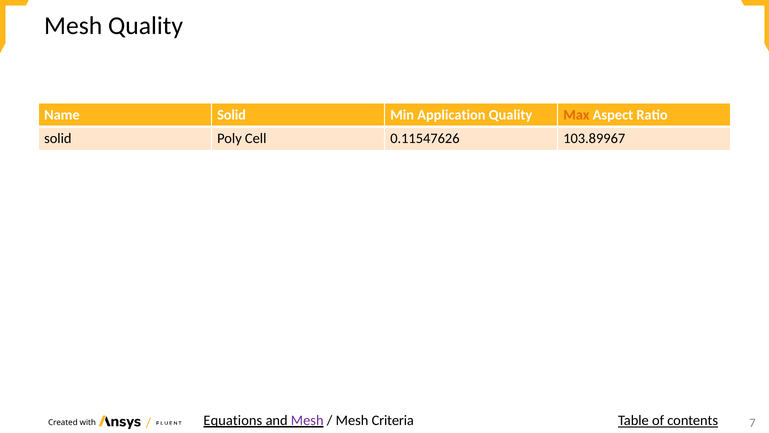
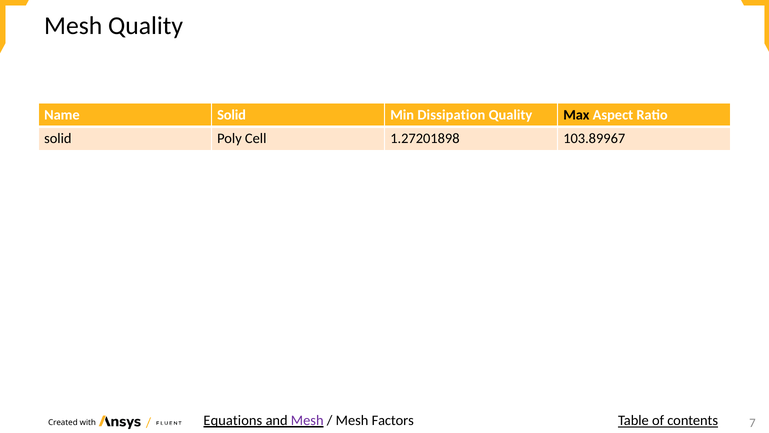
Application: Application -> Dissipation
Max colour: orange -> black
0.11547626: 0.11547626 -> 1.27201898
Criteria: Criteria -> Factors
